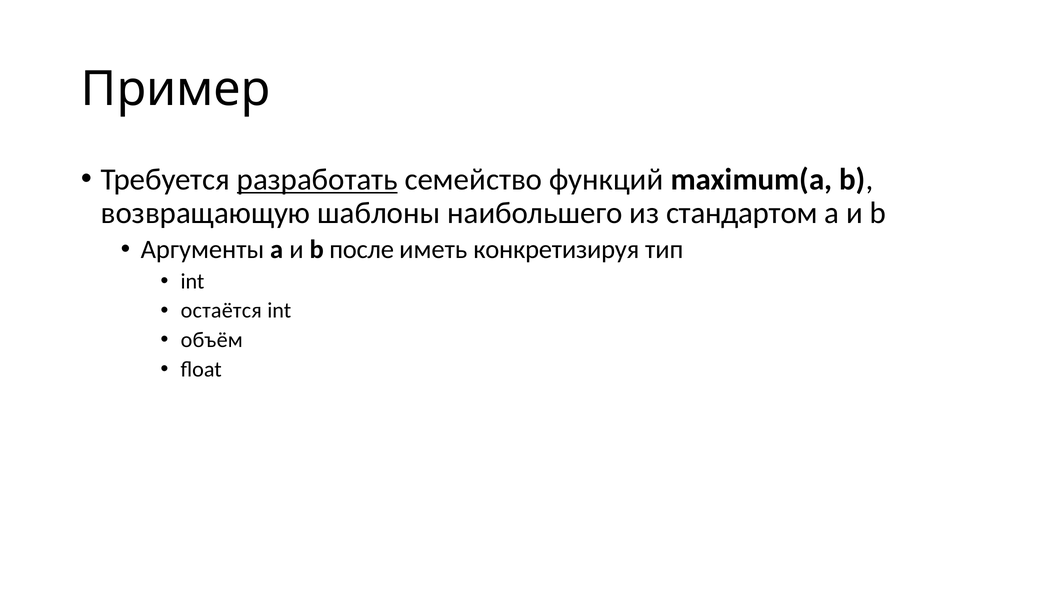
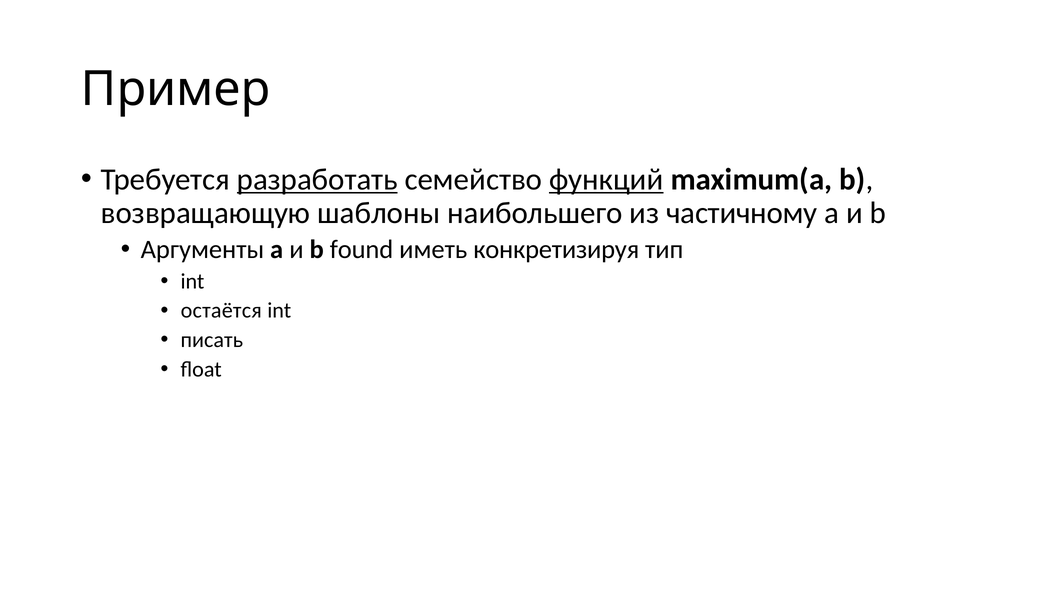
функций underline: none -> present
стандартом: стандартом -> частичному
после: после -> found
объём: объём -> писать
